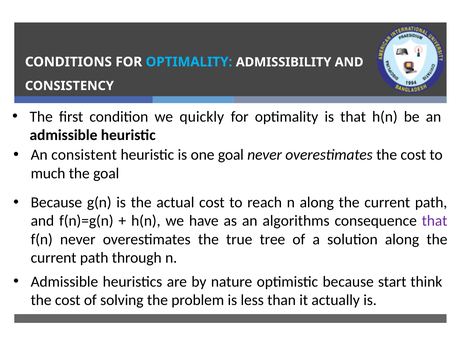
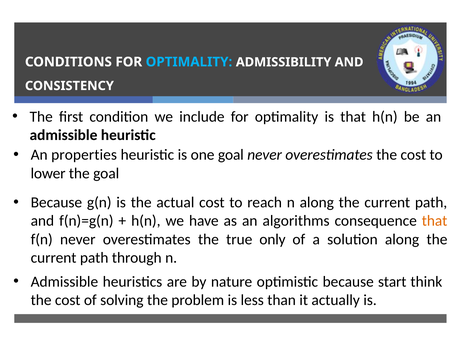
quickly: quickly -> include
consistent: consistent -> properties
much: much -> lower
that at (435, 221) colour: purple -> orange
tree: tree -> only
